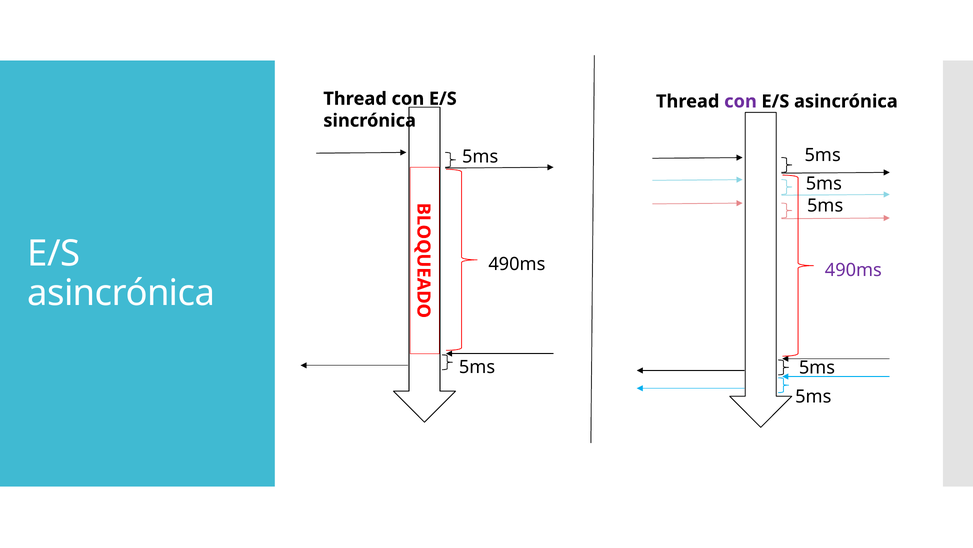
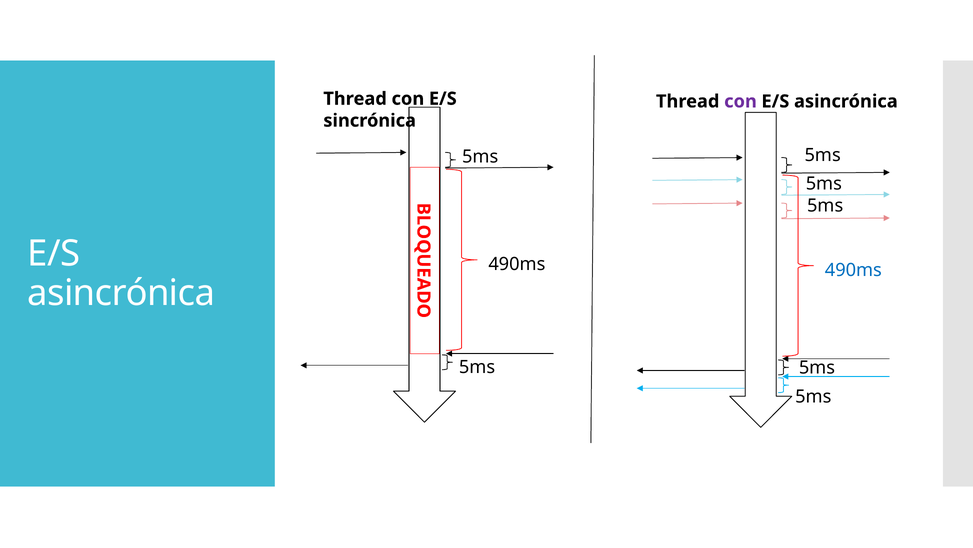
490ms at (853, 270) colour: purple -> blue
